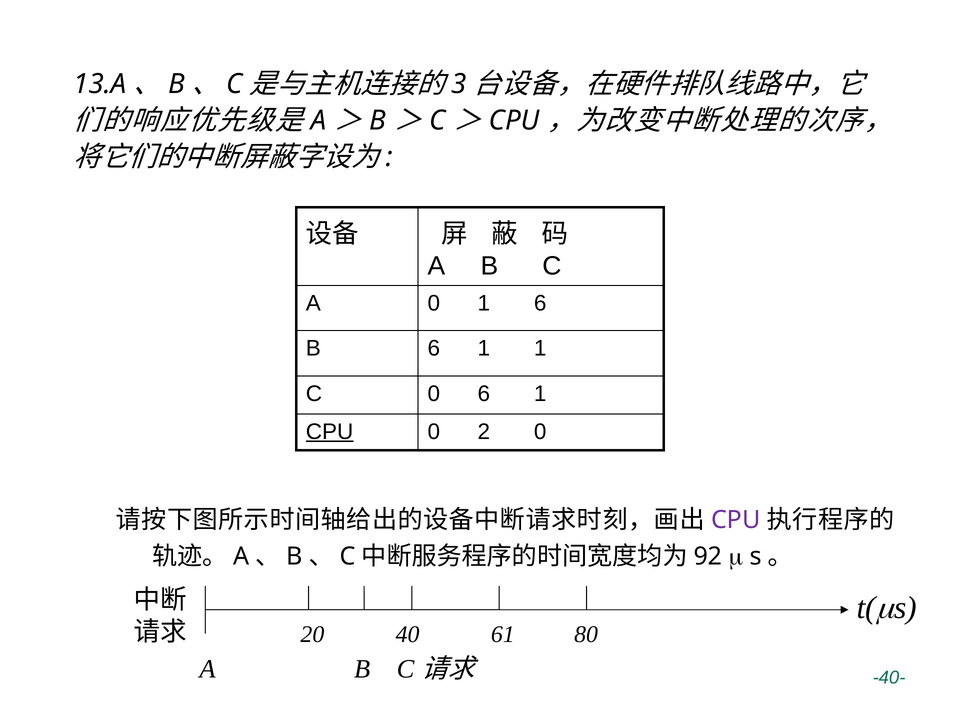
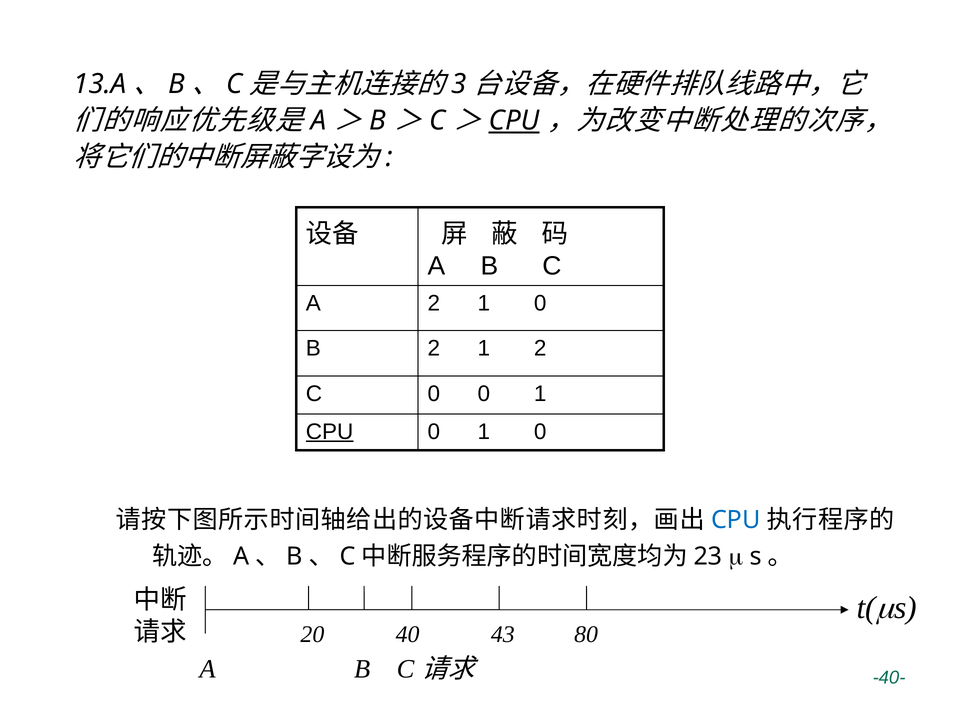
CPU at (514, 121) underline: none -> present
A 0: 0 -> 2
6 at (540, 303): 6 -> 0
B 6: 6 -> 2
1 1: 1 -> 2
0 6: 6 -> 0
2 at (484, 432): 2 -> 1
CPU at (736, 520) colour: purple -> blue
92: 92 -> 23
61: 61 -> 43
